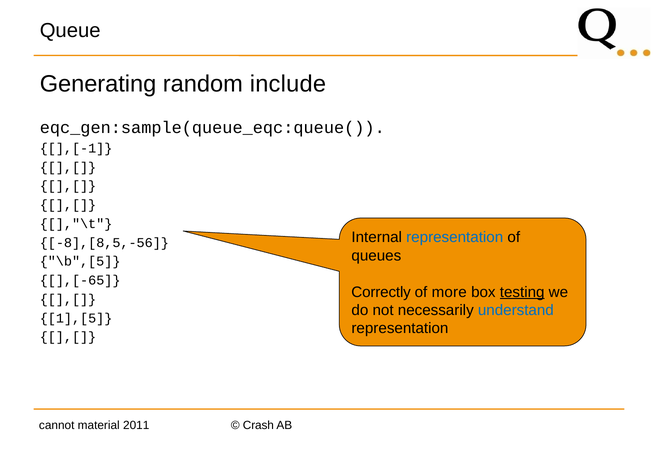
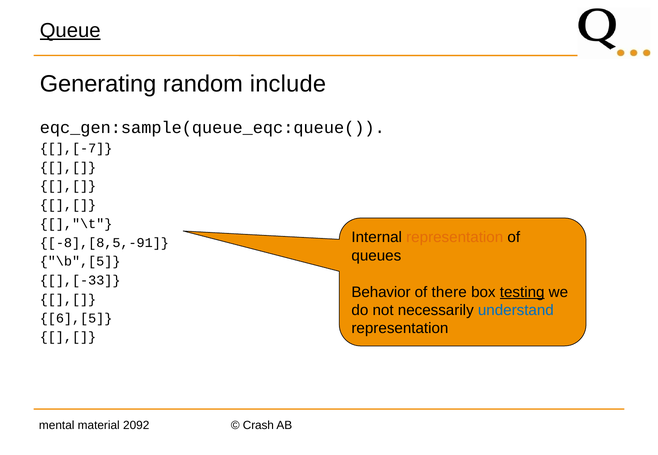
Queue underline: none -> present
],[-1: ],[-1 -> ],[-7
representation at (455, 238) colour: blue -> orange
-8],[8,5,-56: -8],[8,5,-56 -> -8],[8,5,-91
],[-65: ],[-65 -> ],[-33
Correctly: Correctly -> Behavior
more: more -> there
1],[5: 1],[5 -> 6],[5
cannot: cannot -> mental
2011: 2011 -> 2092
